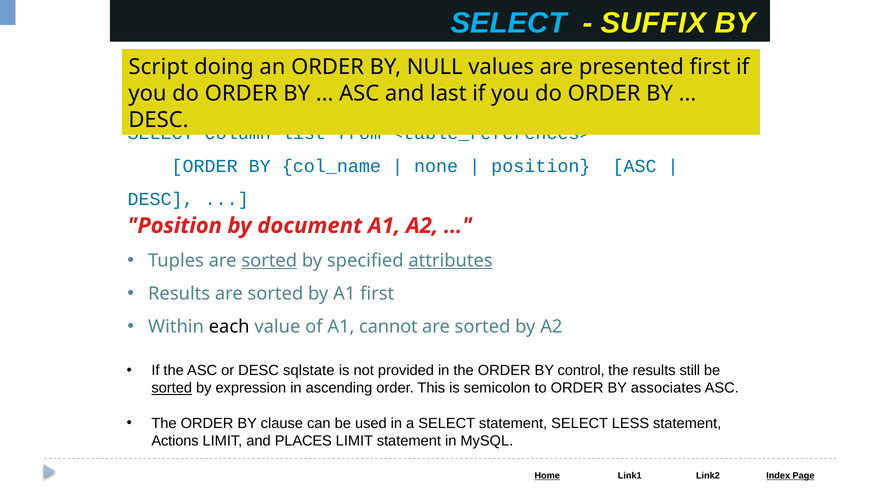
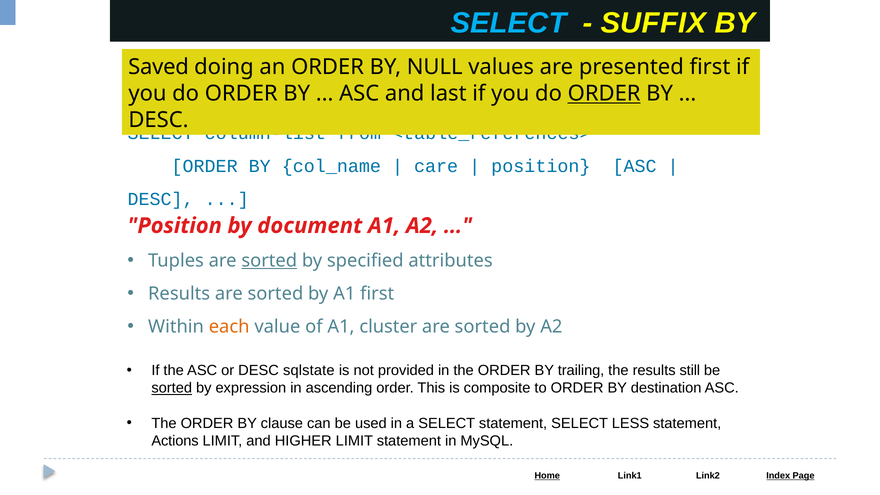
Script: Script -> Saved
ORDER at (604, 94) underline: none -> present
none: none -> care
attributes underline: present -> none
each colour: black -> orange
cannot: cannot -> cluster
control: control -> trailing
semicolon: semicolon -> composite
associates: associates -> destination
PLACES: PLACES -> HIGHER
